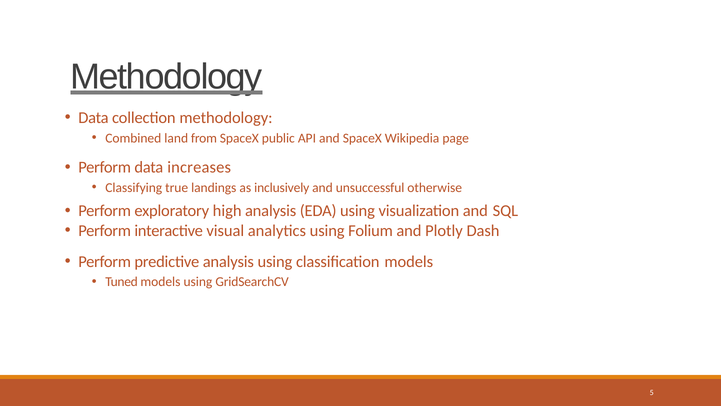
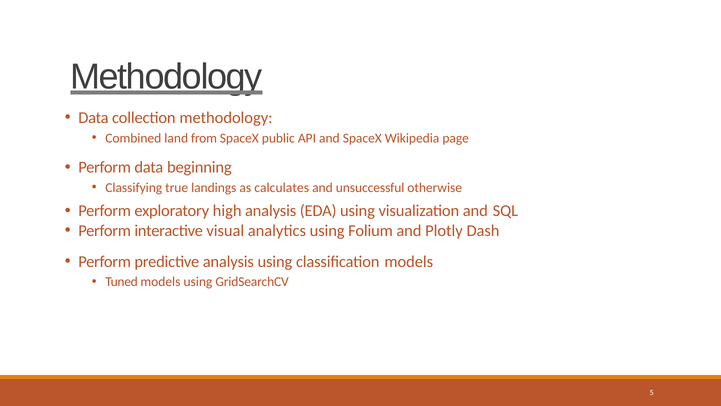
increases: increases -> beginning
inclusively: inclusively -> calculates
